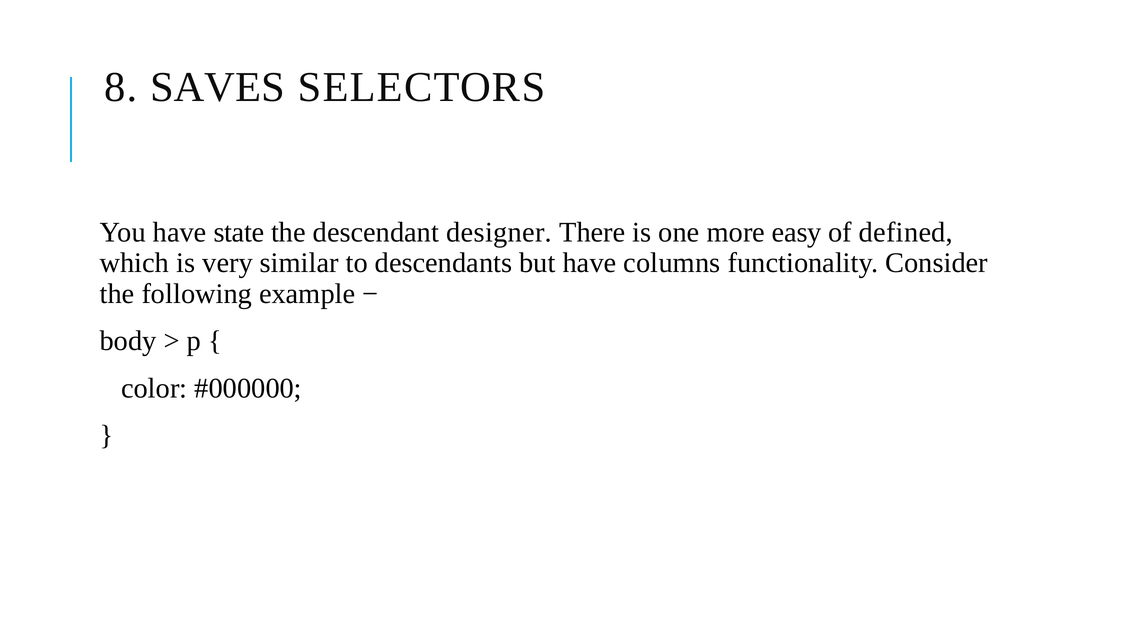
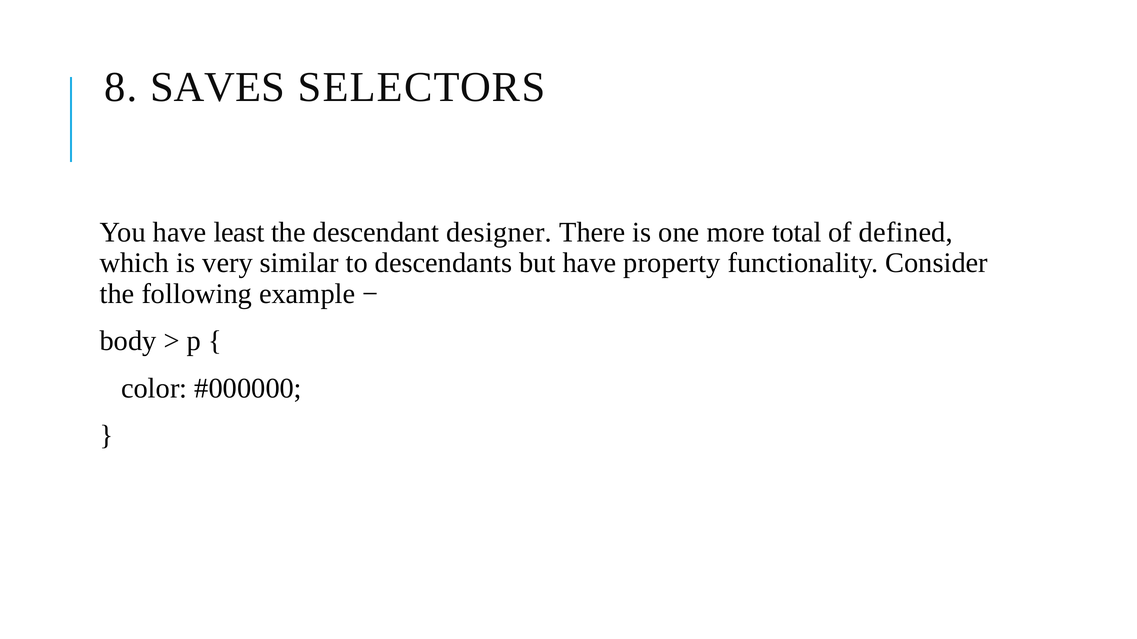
state: state -> least
easy: easy -> total
columns: columns -> property
